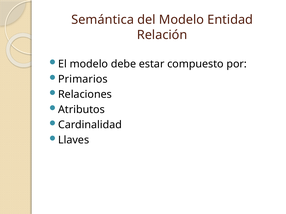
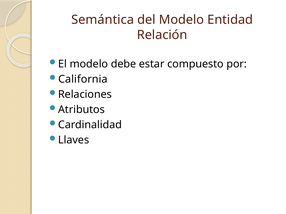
Primarios: Primarios -> California
